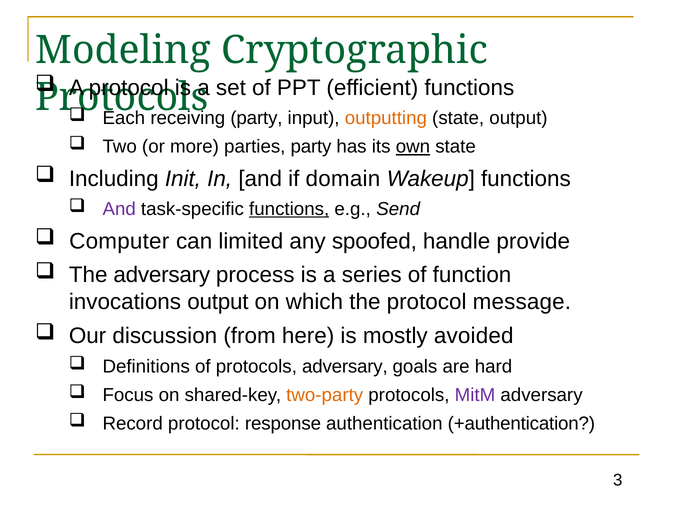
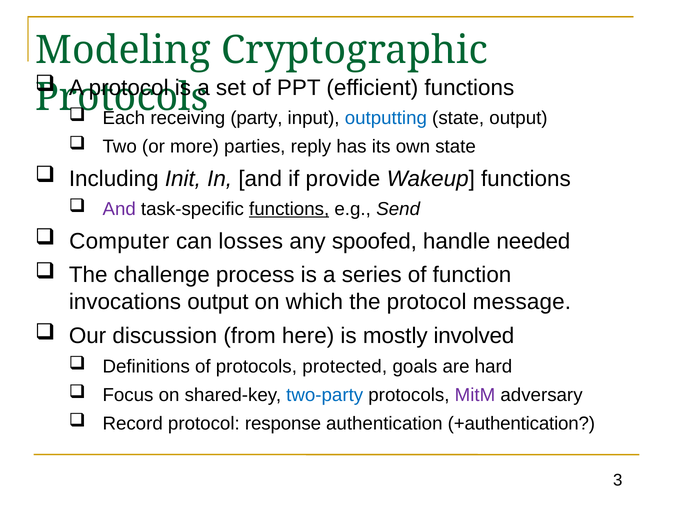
outputting colour: orange -> blue
parties party: party -> reply
own underline: present -> none
domain: domain -> provide
limited: limited -> losses
provide: provide -> needed
The adversary: adversary -> challenge
avoided: avoided -> involved
protocols adversary: adversary -> protected
two-party colour: orange -> blue
